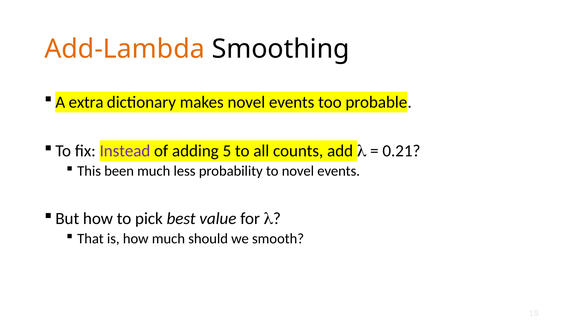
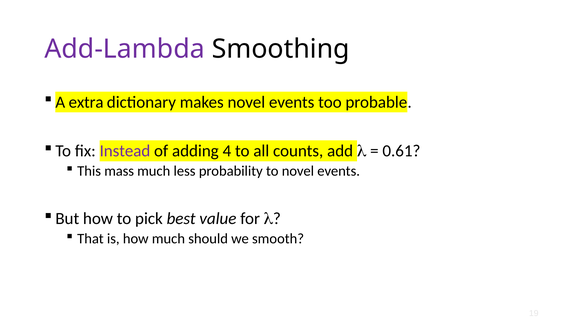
Add-Lambda colour: orange -> purple
5: 5 -> 4
0.21: 0.21 -> 0.61
been: been -> mass
